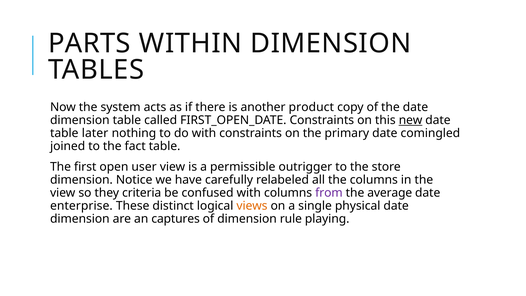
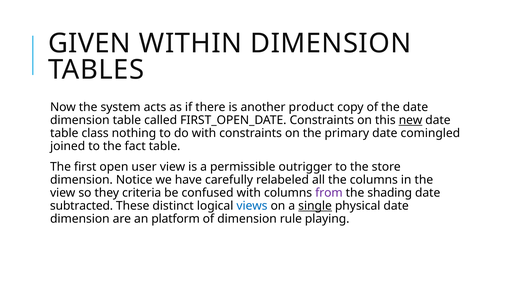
PARTS: PARTS -> GIVEN
later: later -> class
average: average -> shading
enterprise: enterprise -> subtracted
views colour: orange -> blue
single underline: none -> present
captures: captures -> platform
